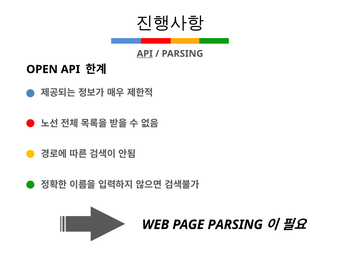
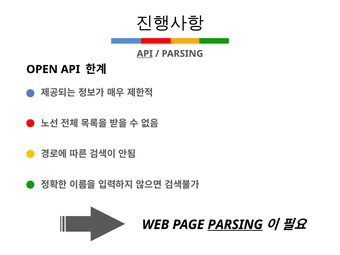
PARSING at (235, 225) underline: none -> present
